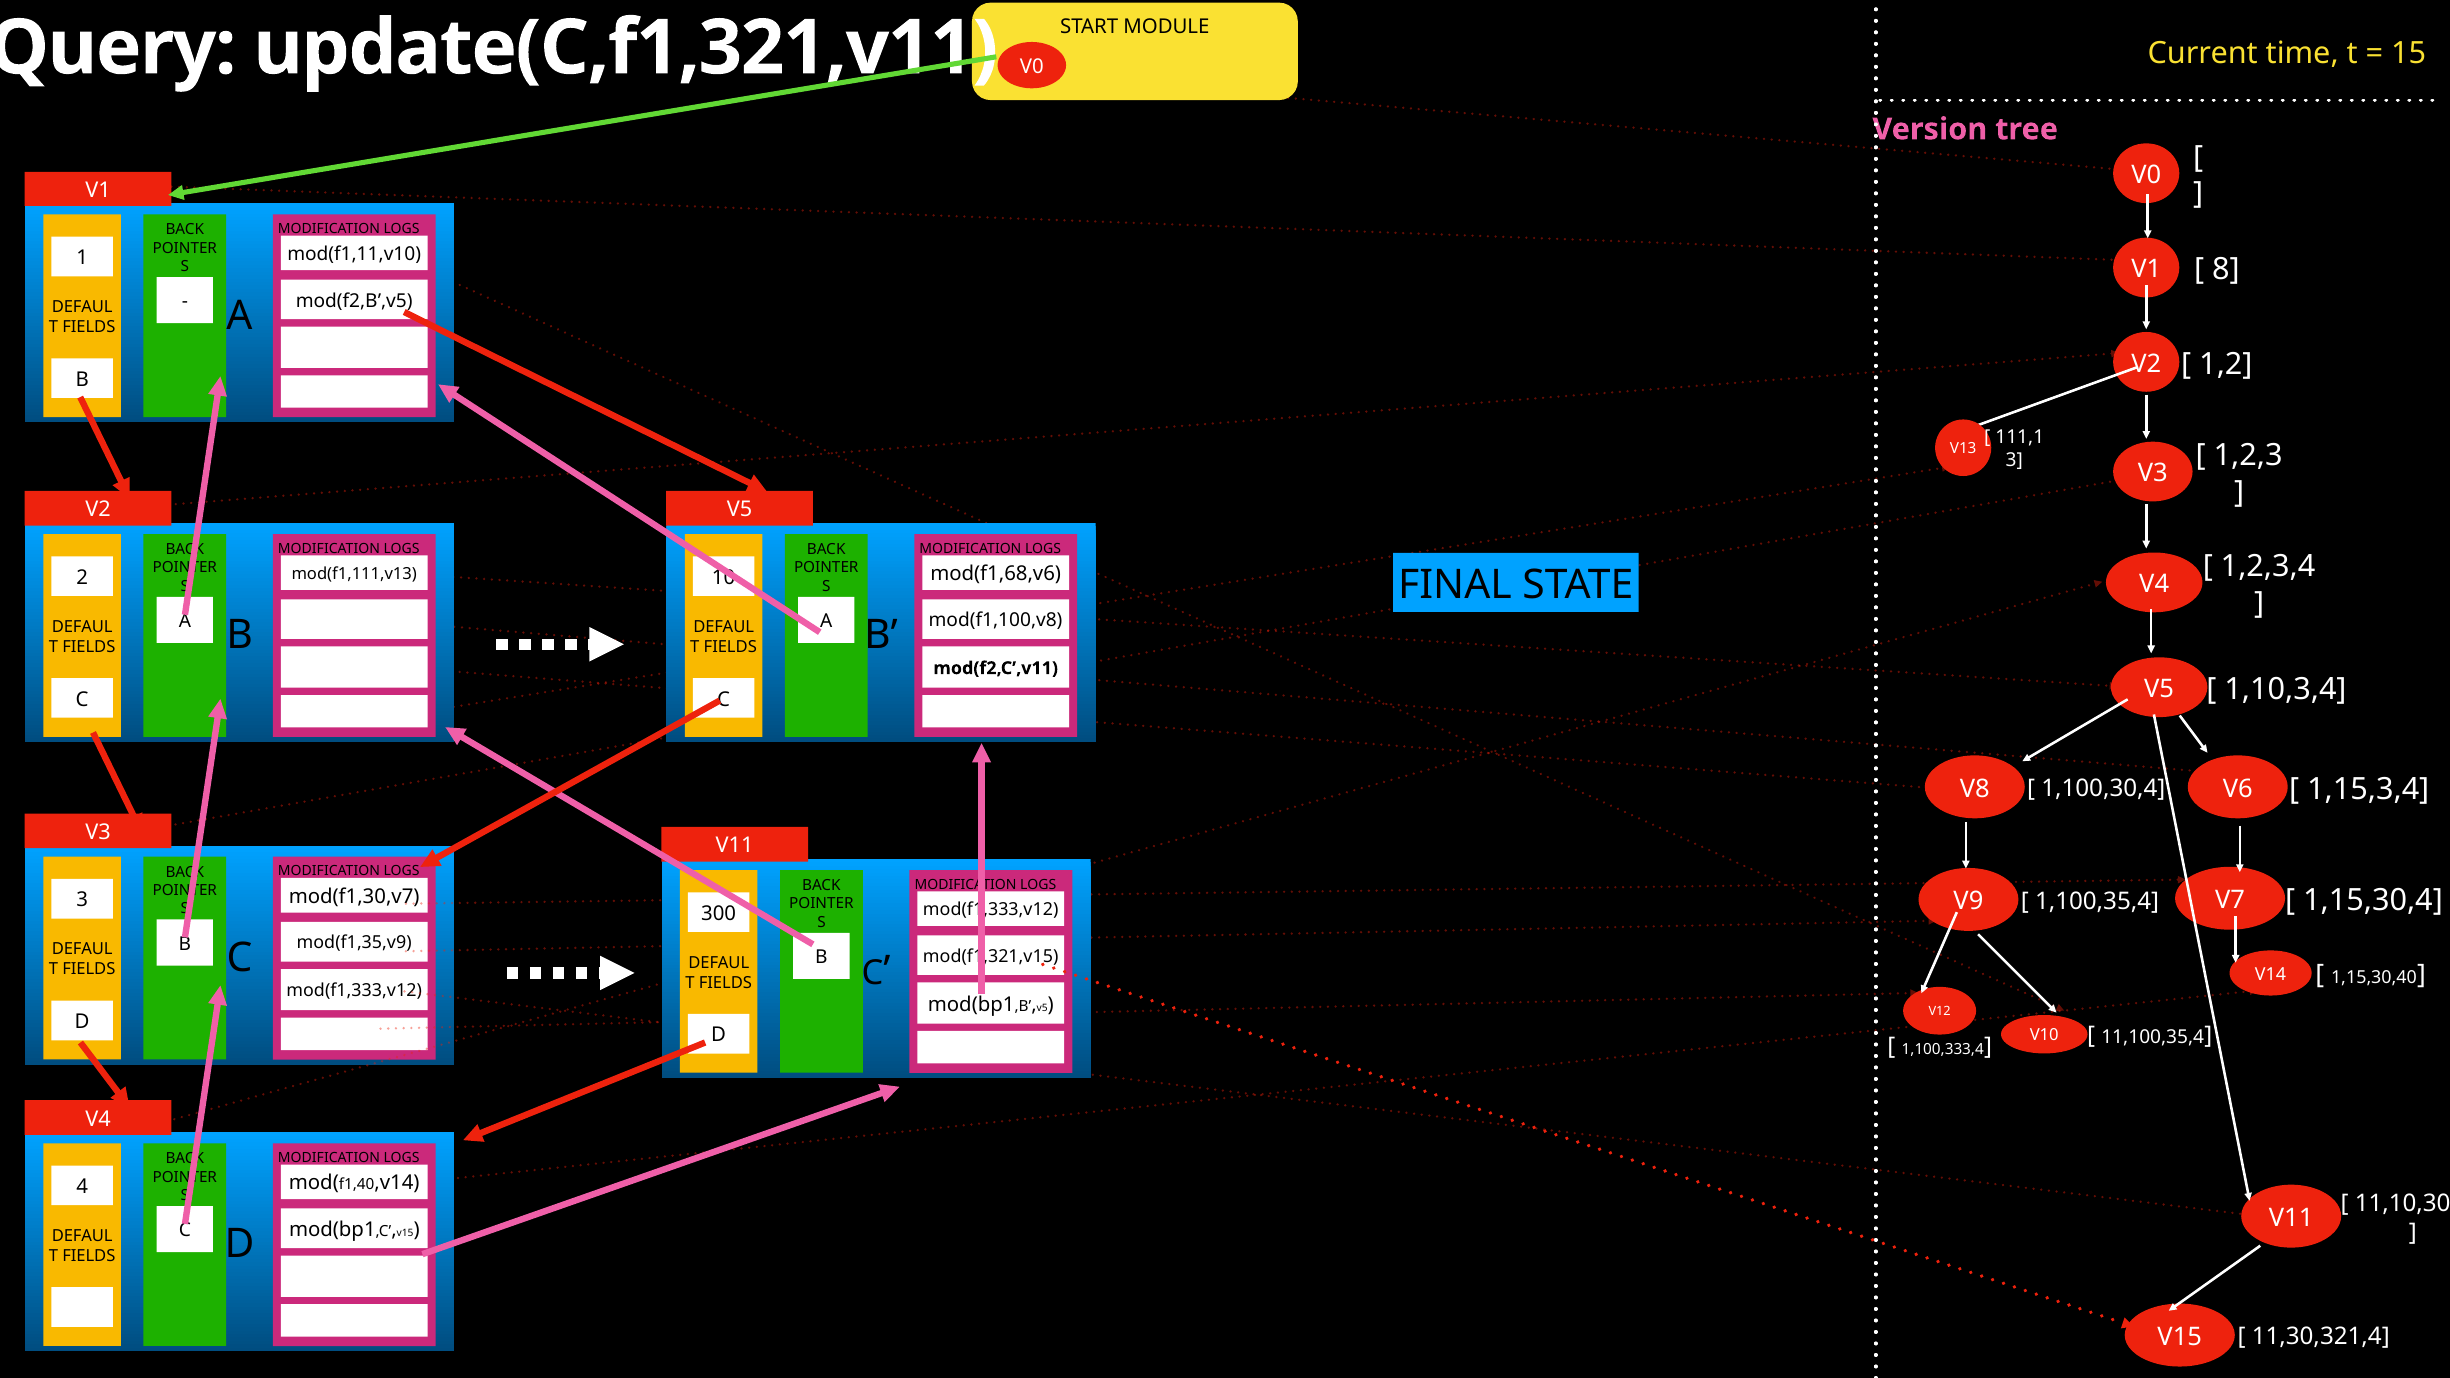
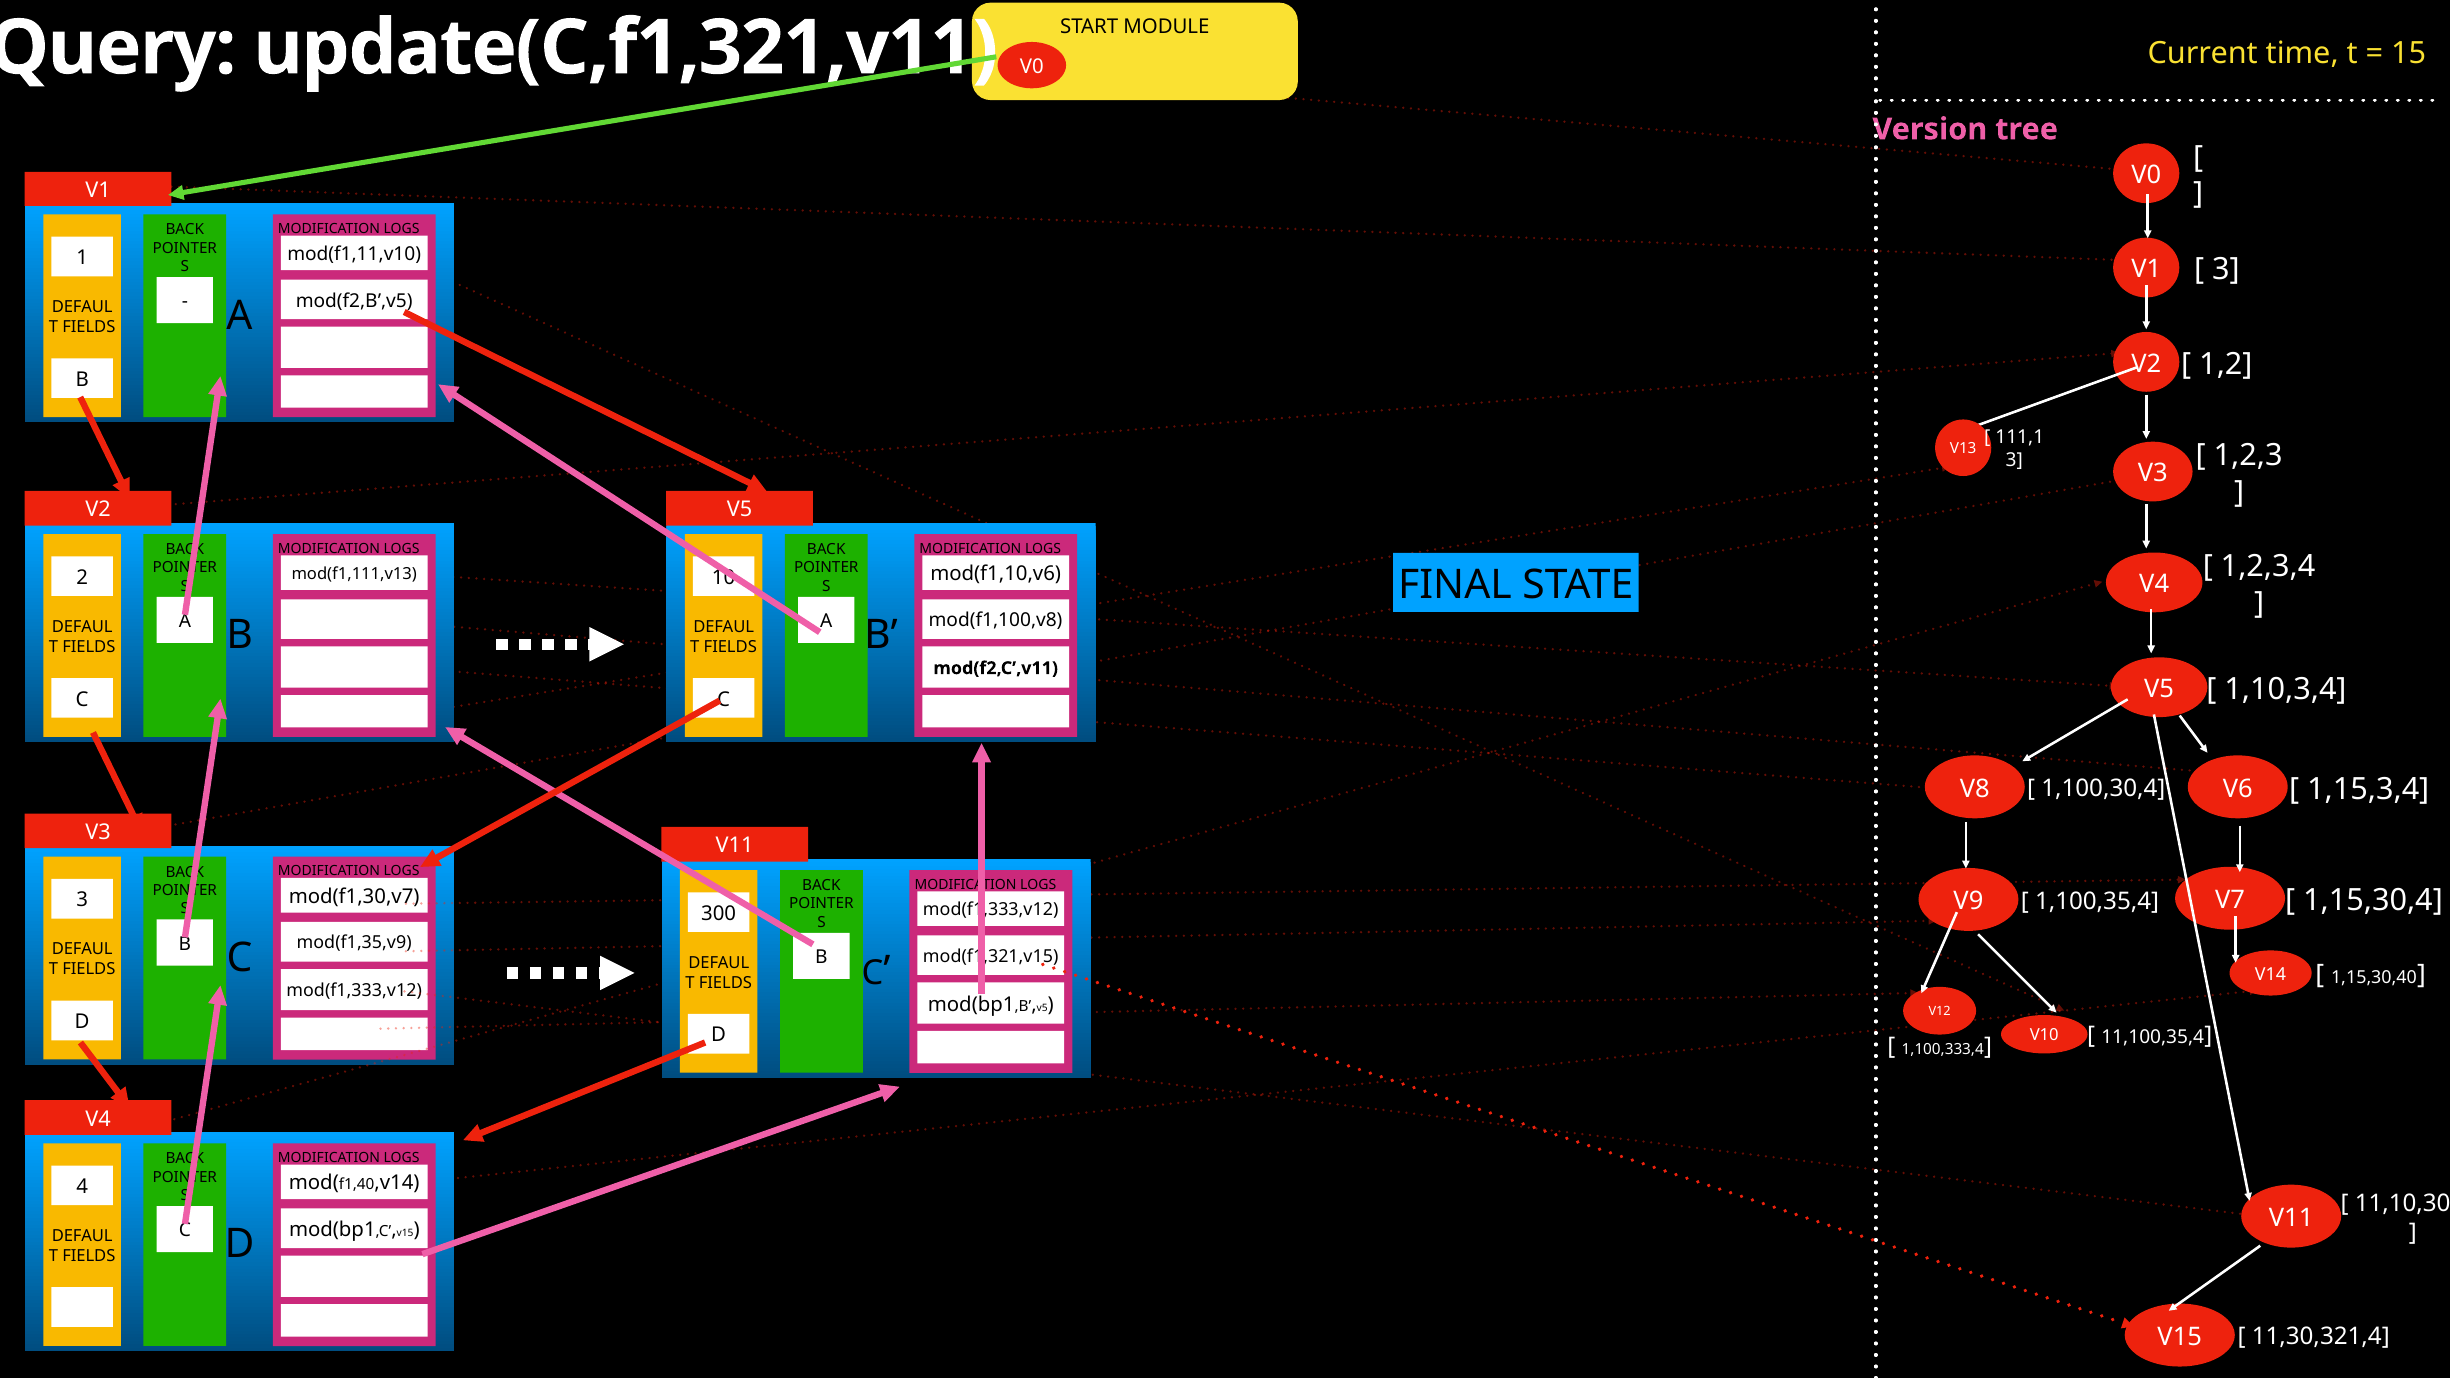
8 at (2226, 270): 8 -> 3
mod(f1,68,v6: mod(f1,68,v6 -> mod(f1,10,v6
